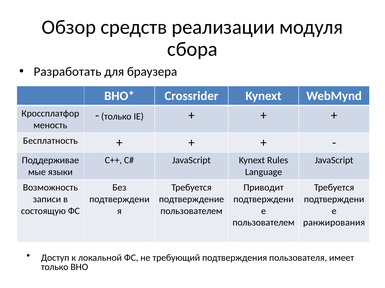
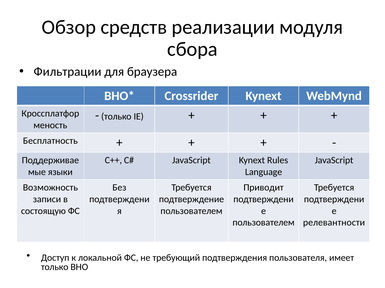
Разработать: Разработать -> Фильтрации
ранжирования: ранжирования -> релевантности
